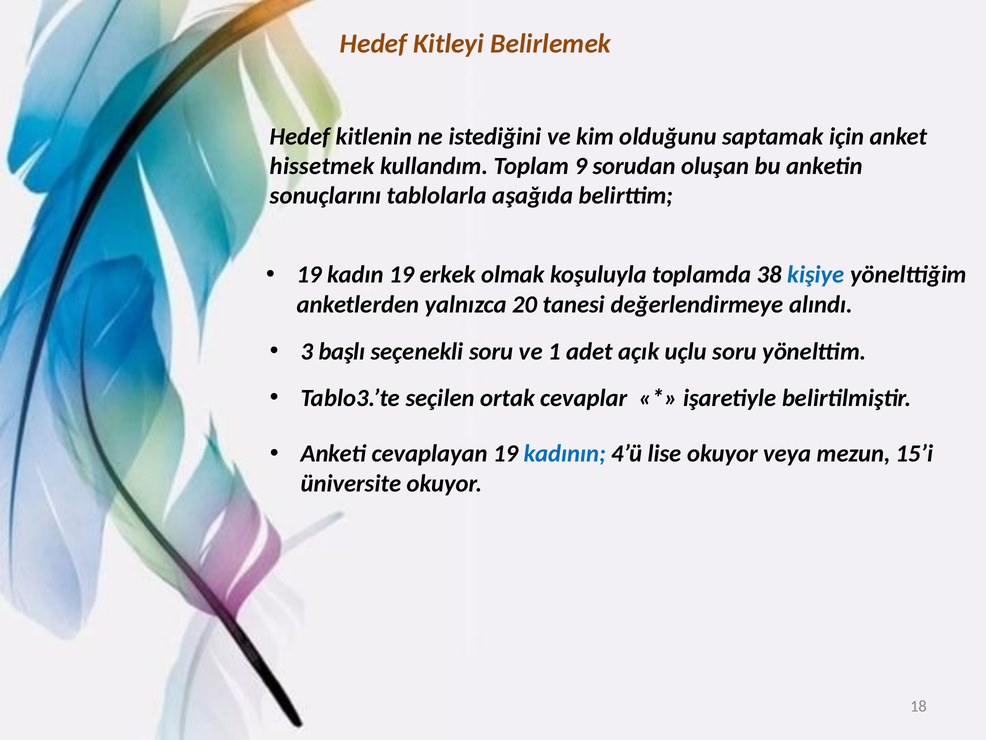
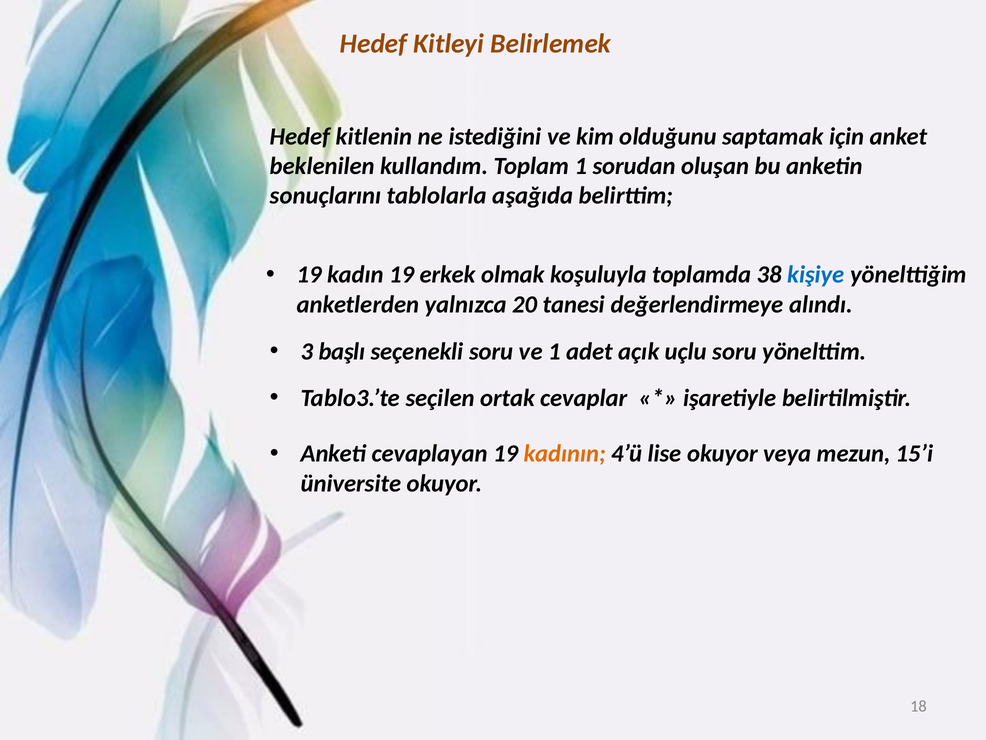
hissetmek: hissetmek -> beklenilen
Toplam 9: 9 -> 1
kadının colour: blue -> orange
